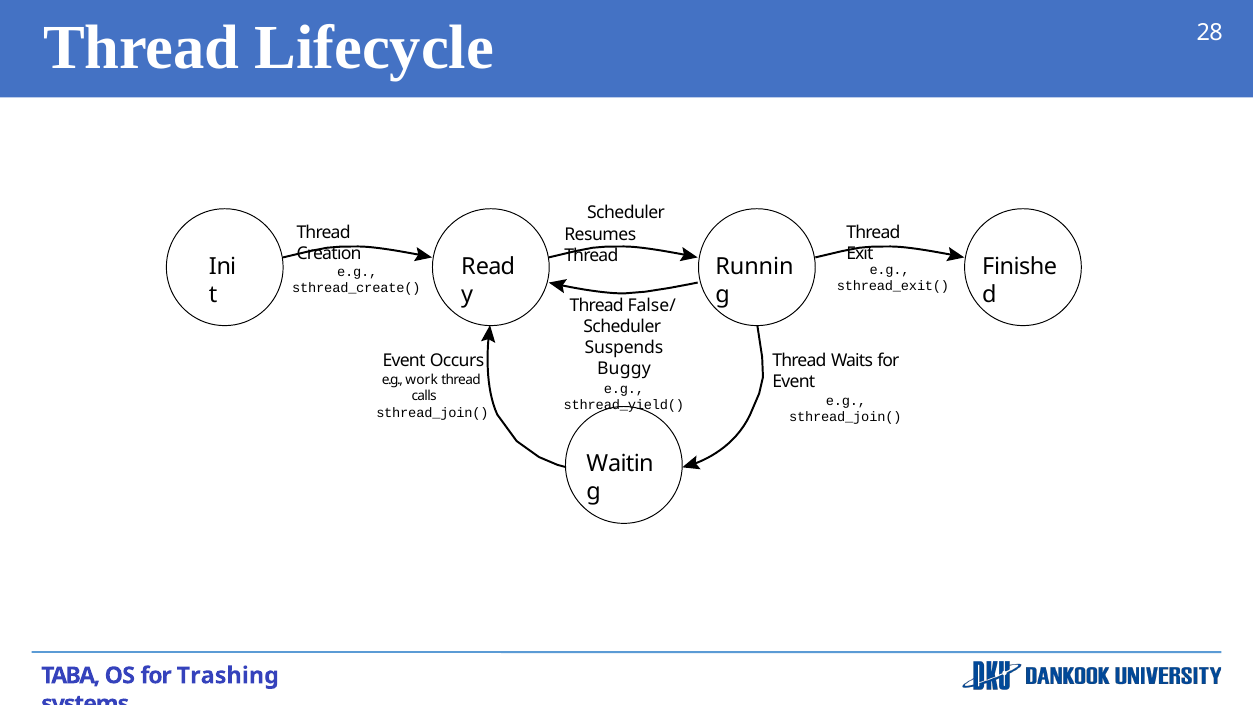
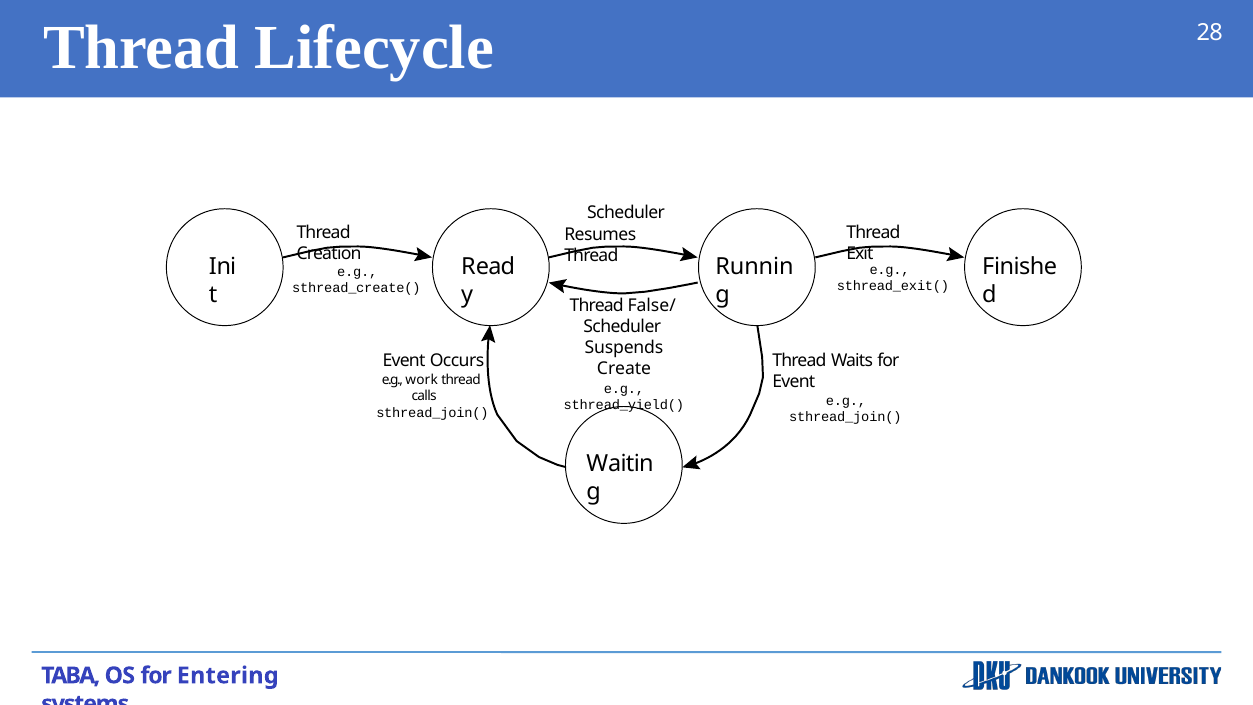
Buggy: Buggy -> Create
Trashing: Trashing -> Entering
